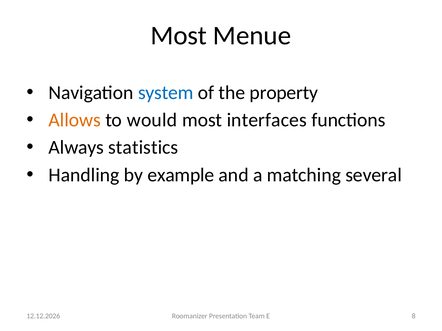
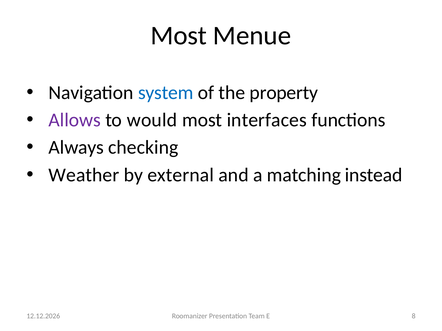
Allows colour: orange -> purple
statistics: statistics -> checking
Handling: Handling -> Weather
example: example -> external
several: several -> instead
